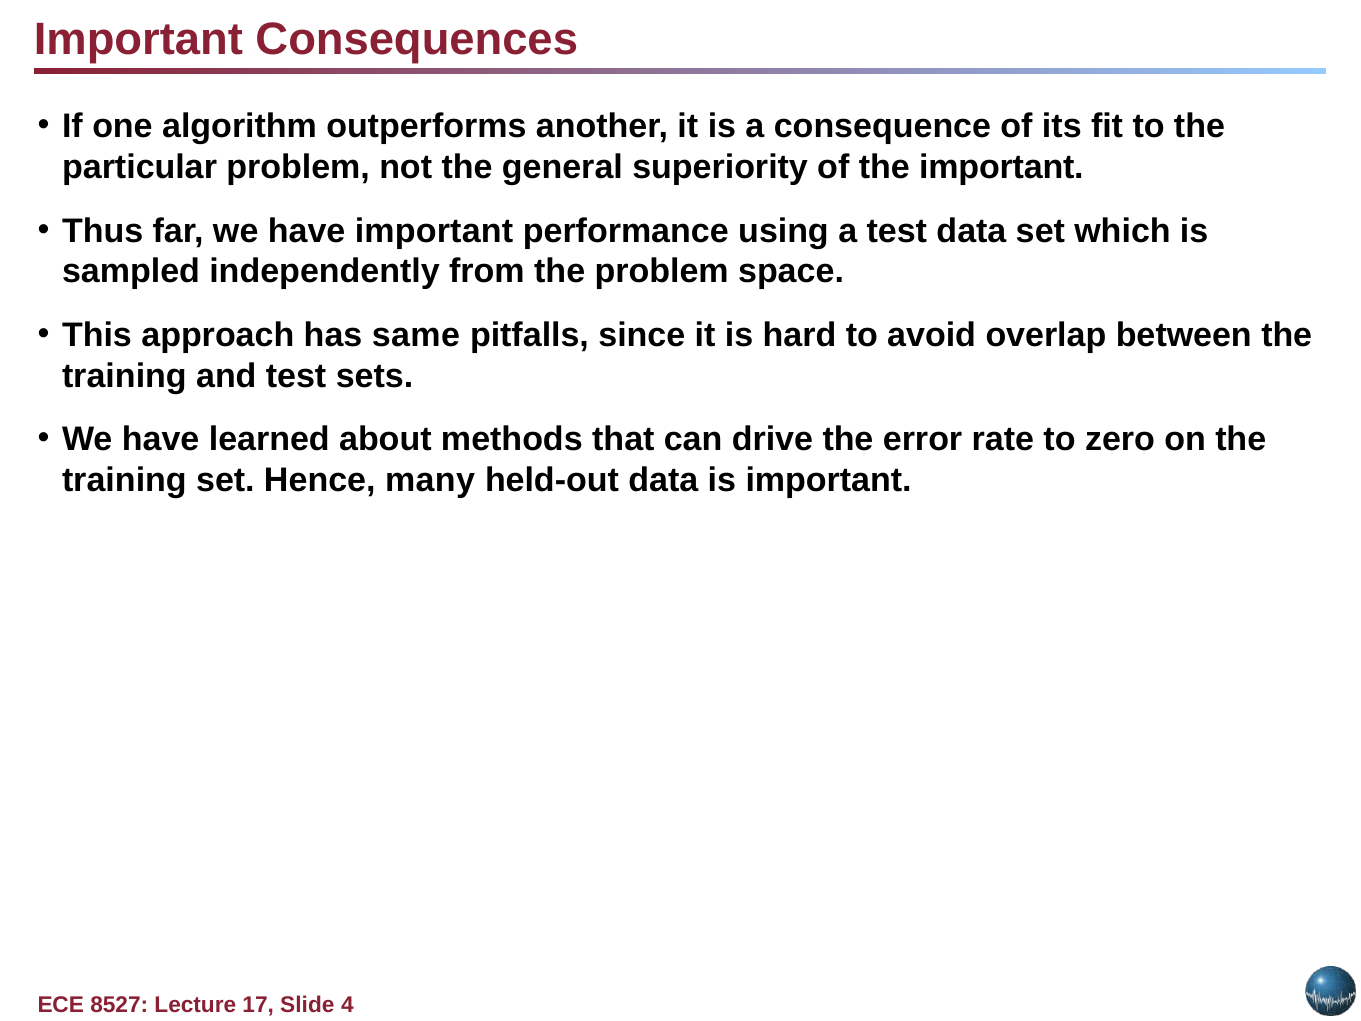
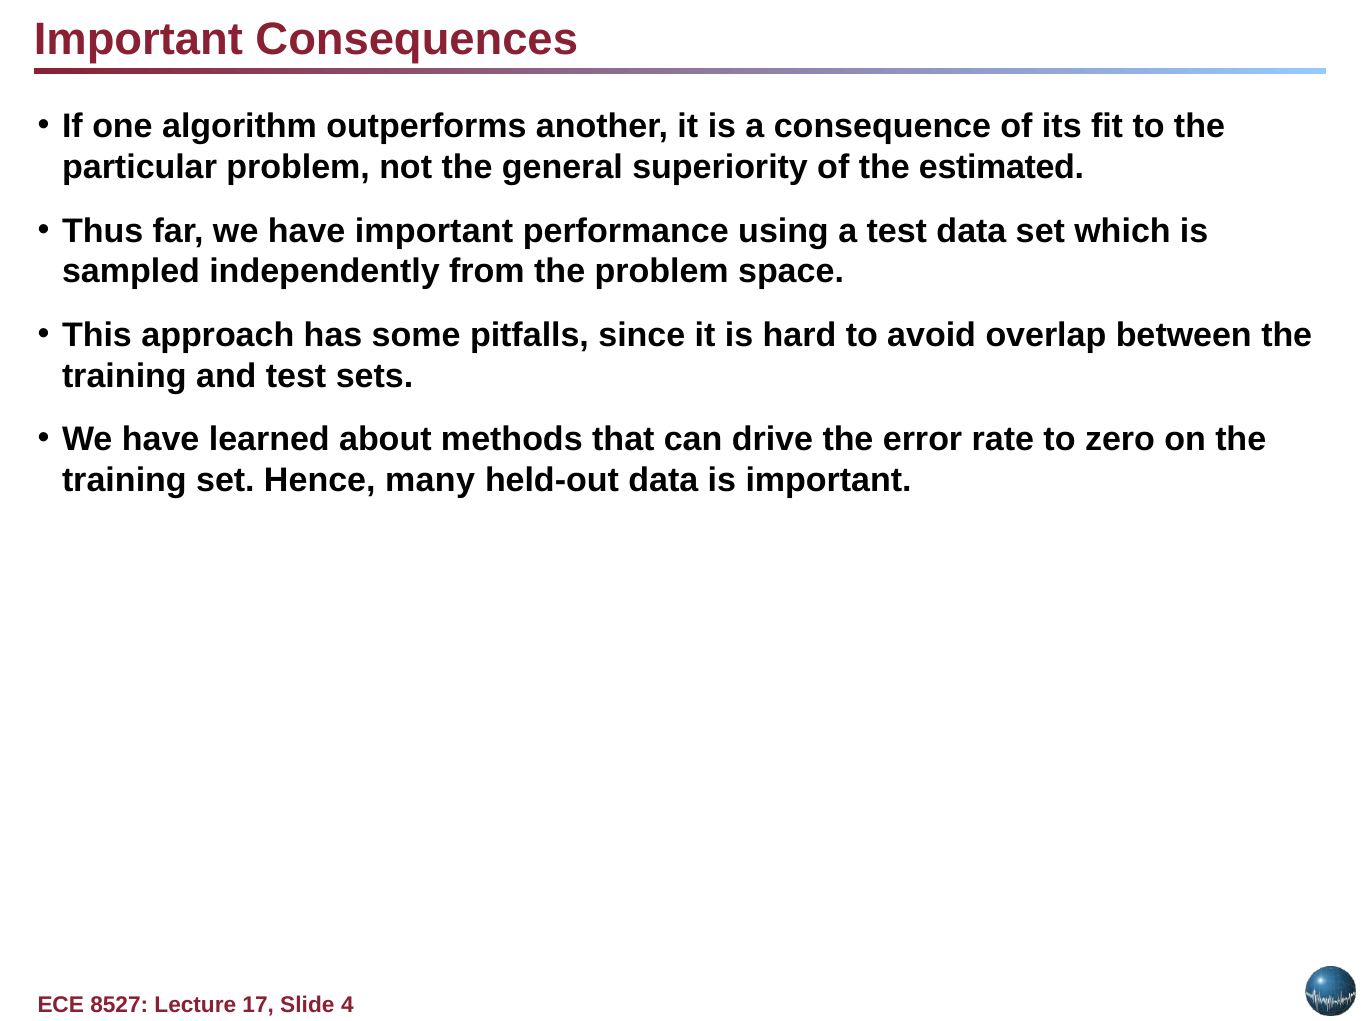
the important: important -> estimated
same: same -> some
